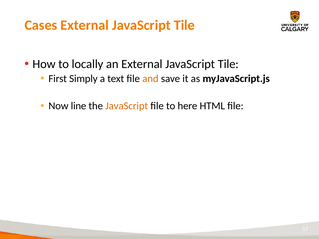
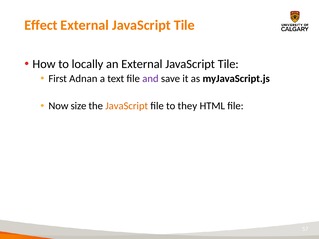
Cases: Cases -> Effect
Simply: Simply -> Adnan
and colour: orange -> purple
line: line -> size
here: here -> they
